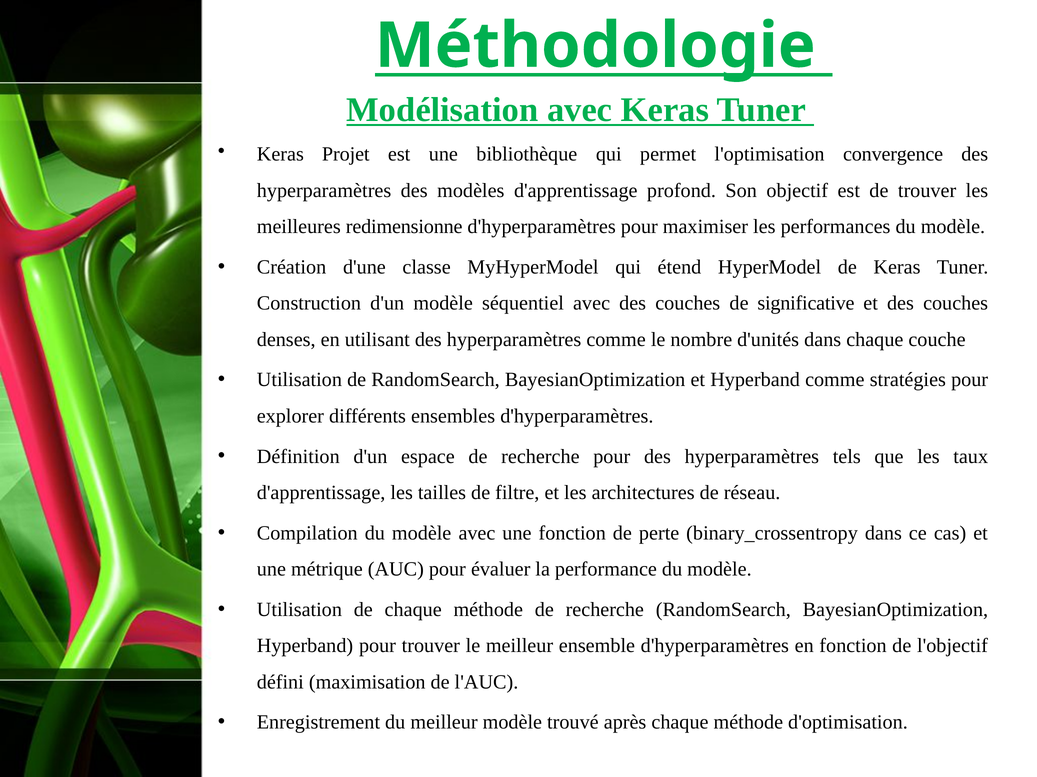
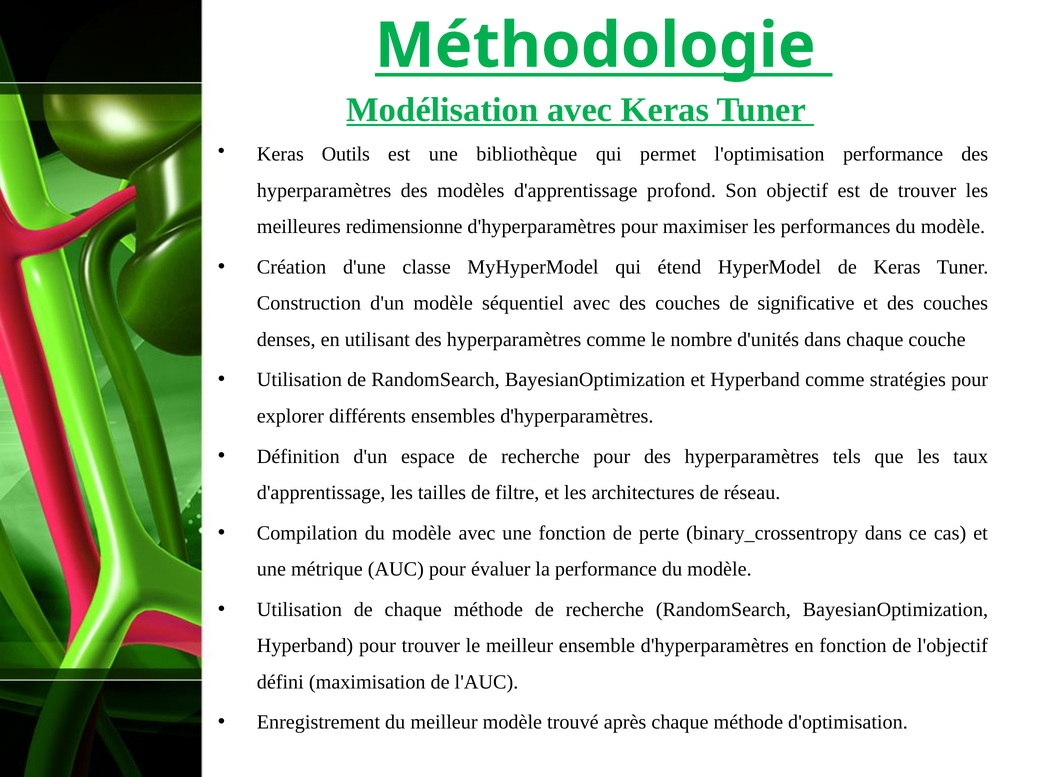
Projet: Projet -> Outils
l'optimisation convergence: convergence -> performance
